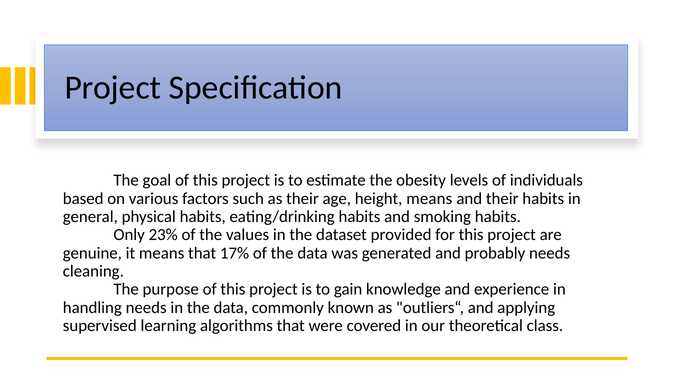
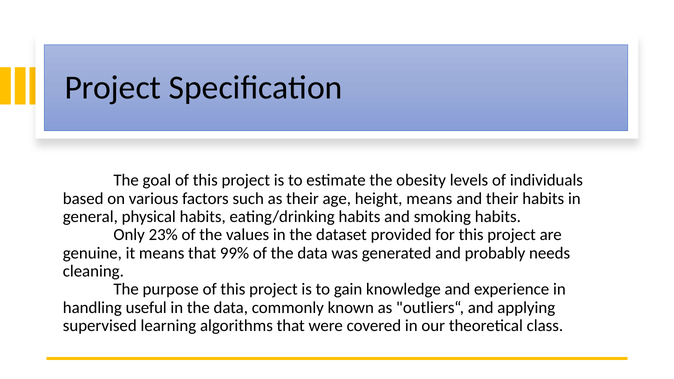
17%: 17% -> 99%
handling needs: needs -> useful
